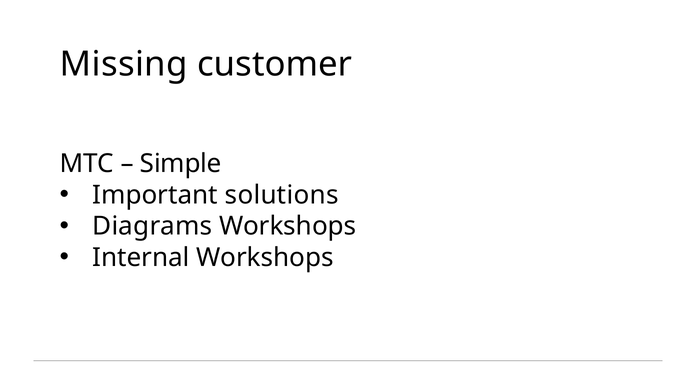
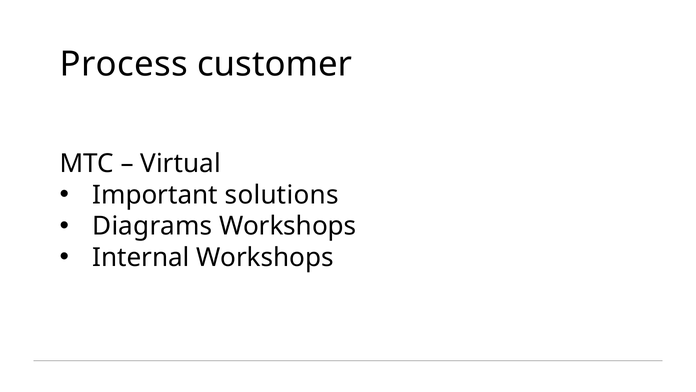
Missing: Missing -> Process
Simple: Simple -> Virtual
